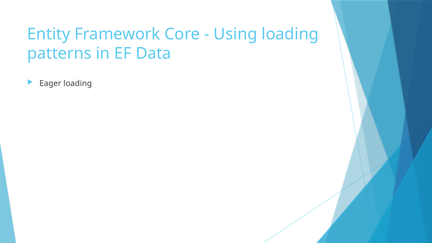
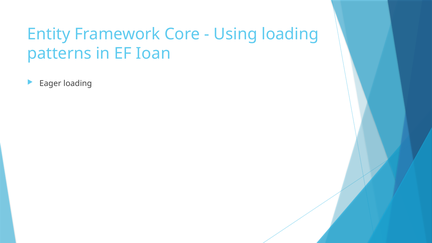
Data: Data -> Ioan
